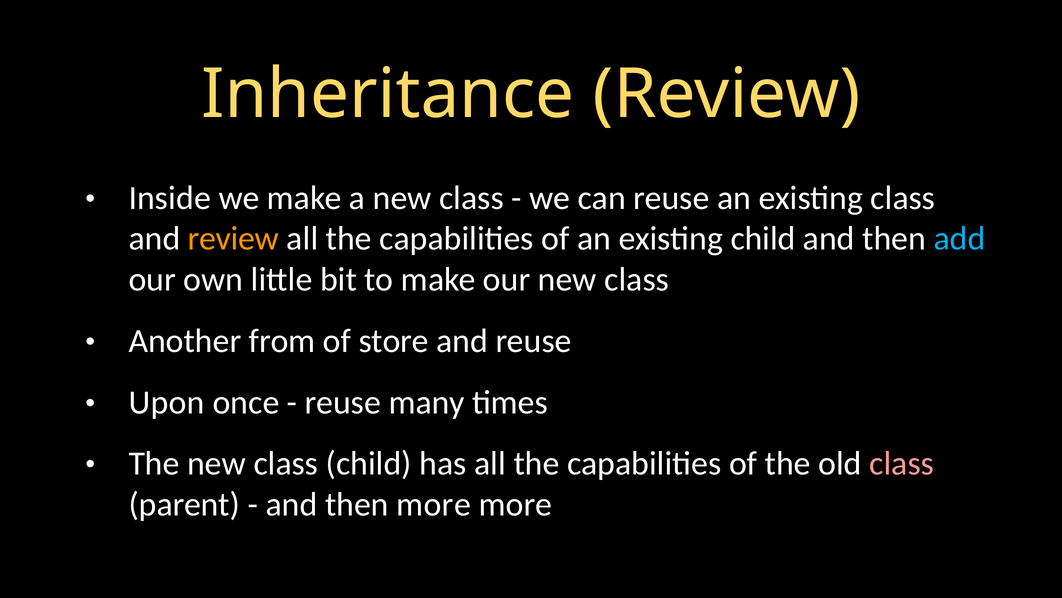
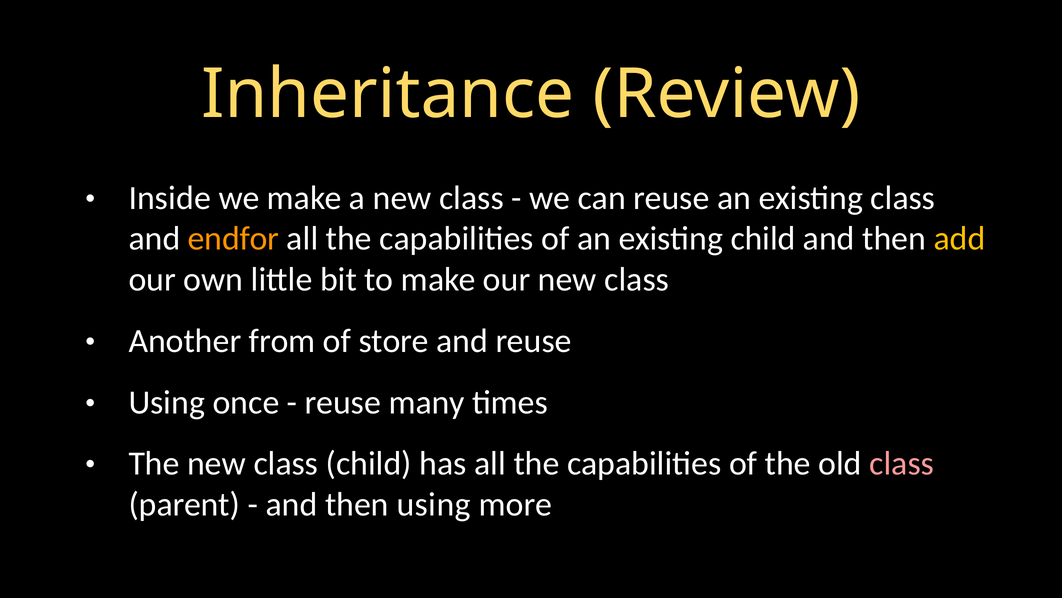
and review: review -> endfor
add colour: light blue -> yellow
Upon at (167, 402): Upon -> Using
then more: more -> using
